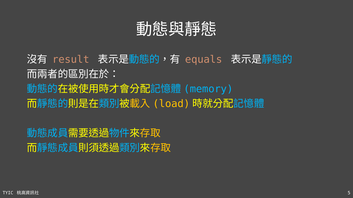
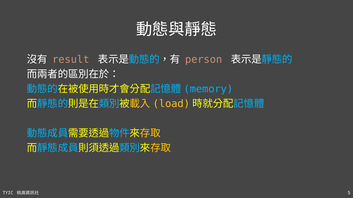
equals: equals -> person
